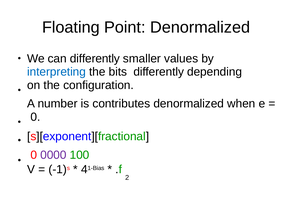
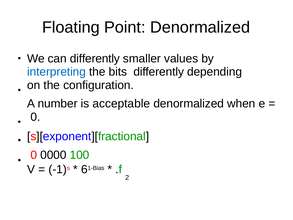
contributes: contributes -> acceptable
0000 colour: purple -> black
4: 4 -> 6
